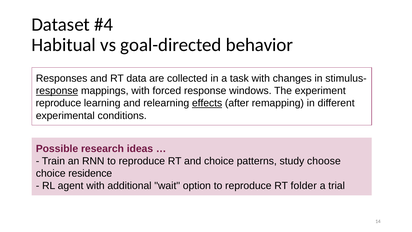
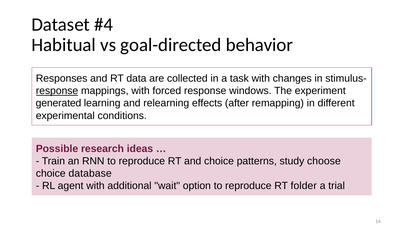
reproduce at (58, 103): reproduce -> generated
effects underline: present -> none
residence: residence -> database
